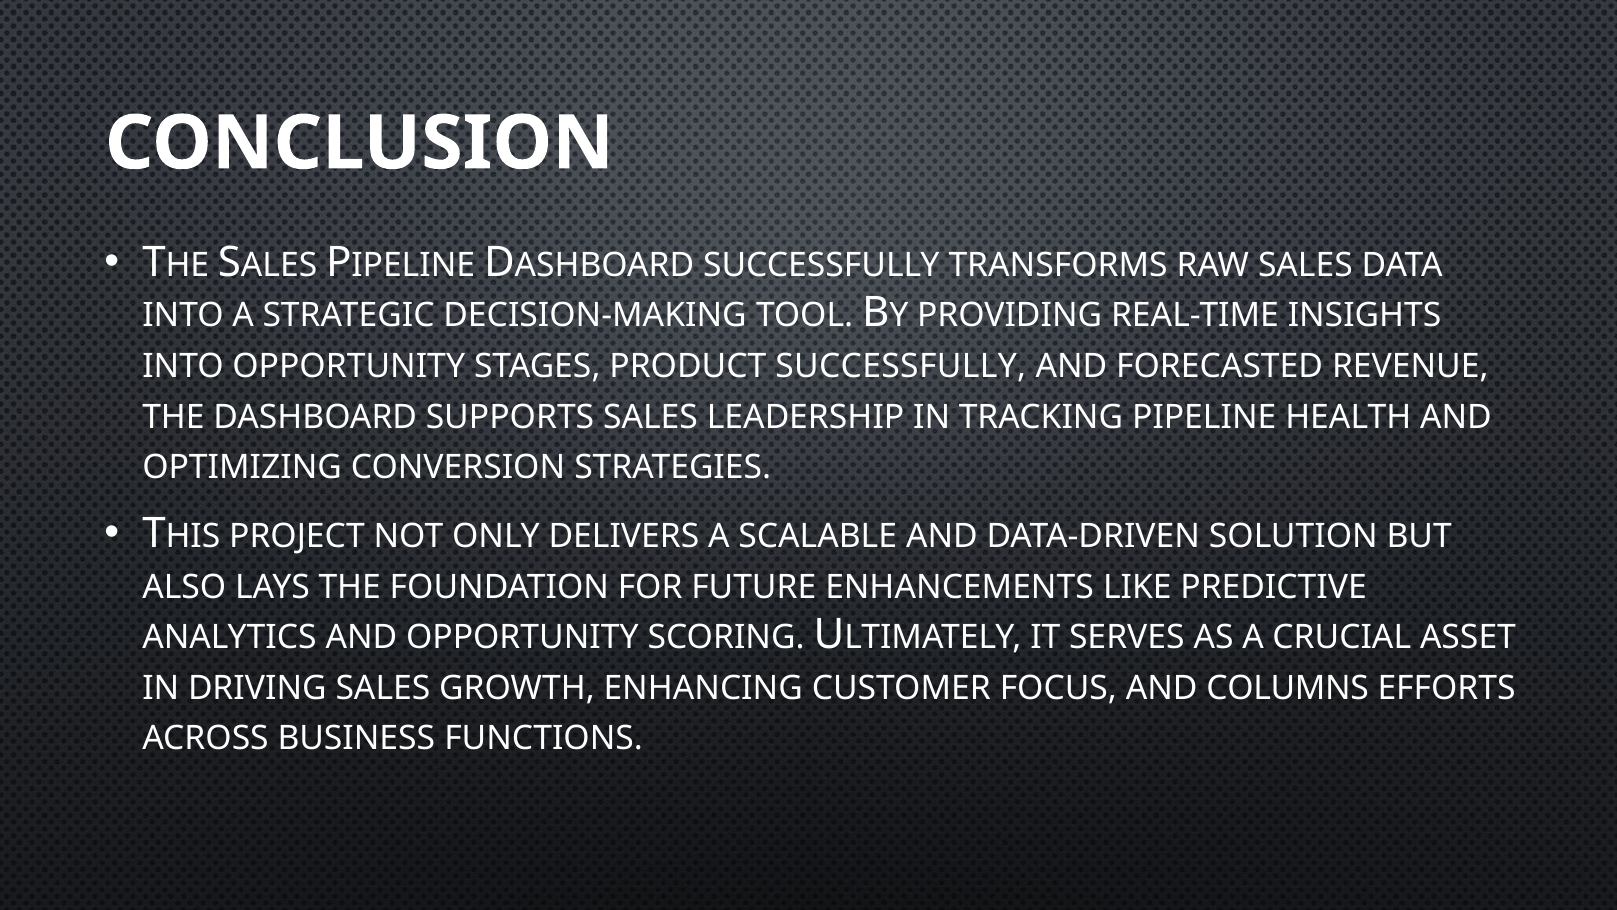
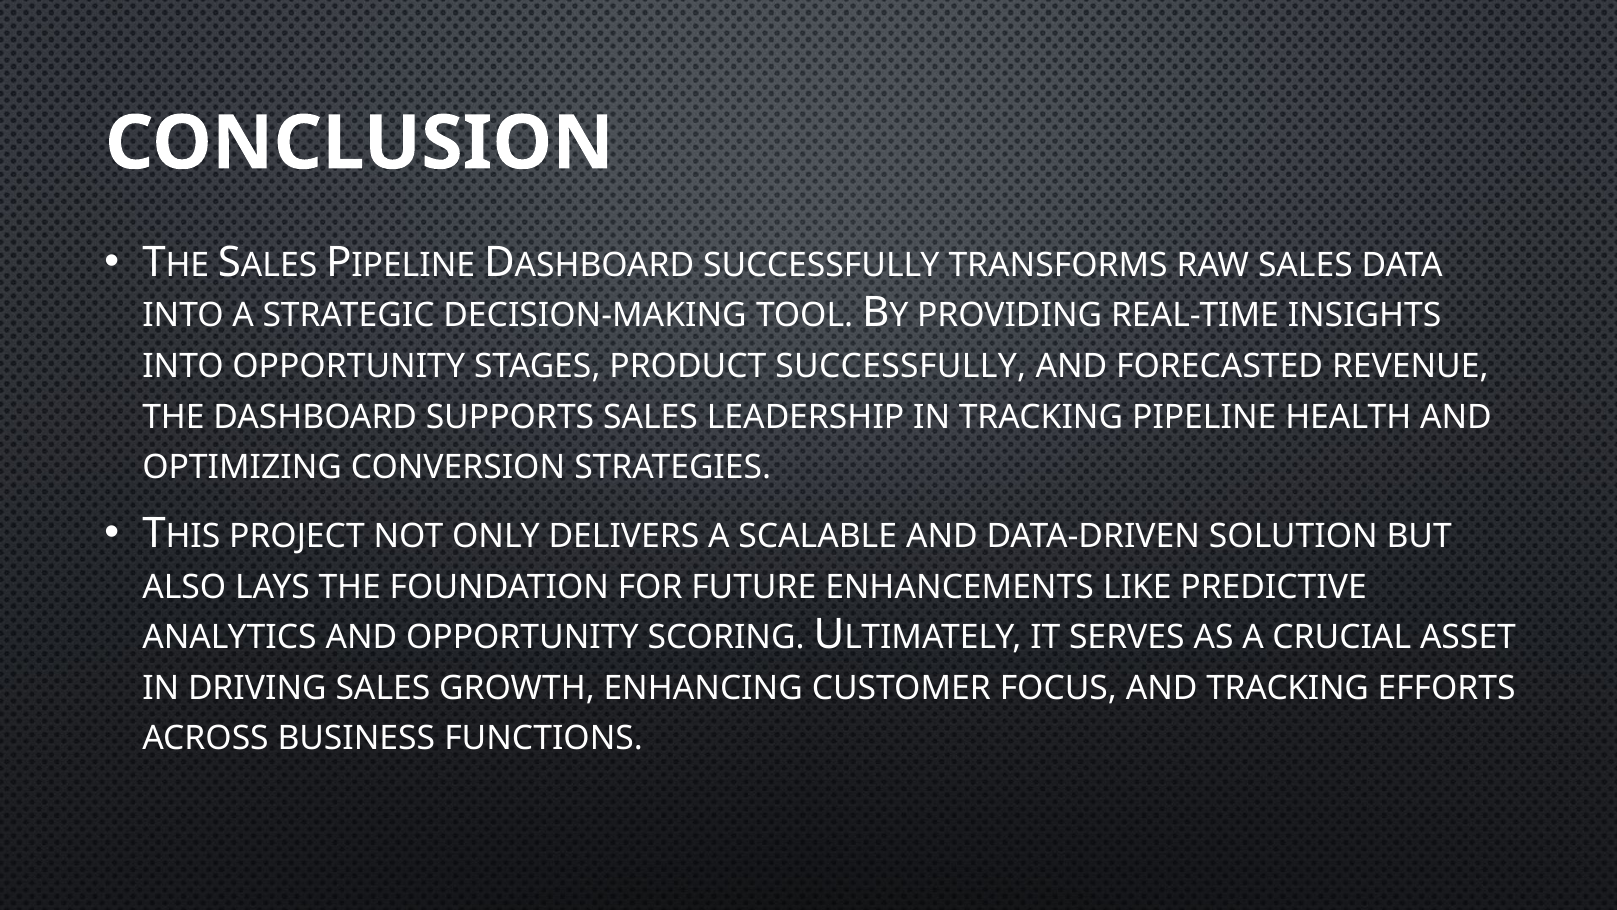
AND COLUMNS: COLUMNS -> TRACKING
